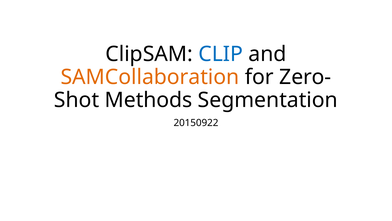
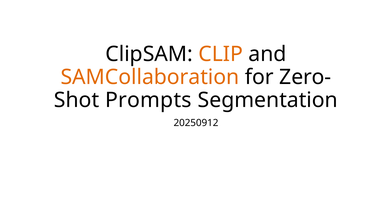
CLIP colour: blue -> orange
Methods: Methods -> Prompts
20150922: 20150922 -> 20250912
